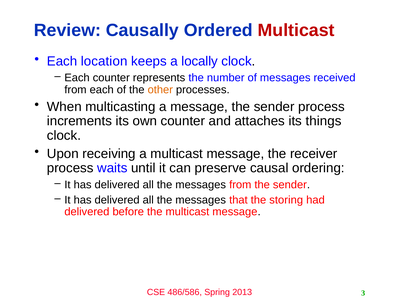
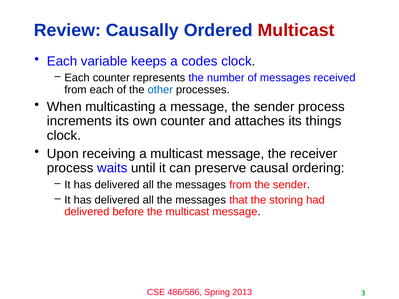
location: location -> variable
locally: locally -> codes
other colour: orange -> blue
